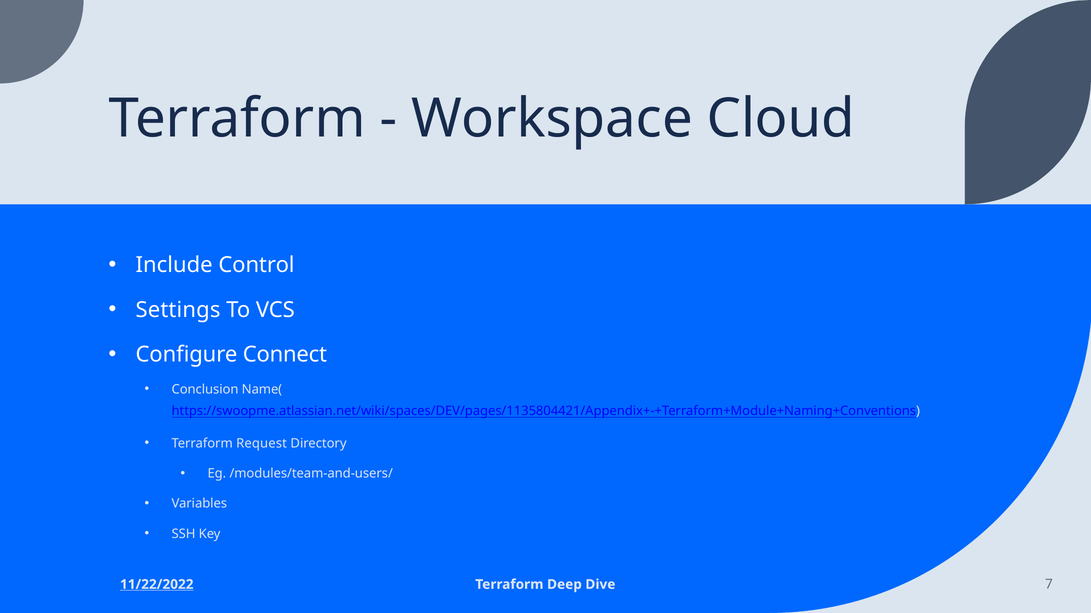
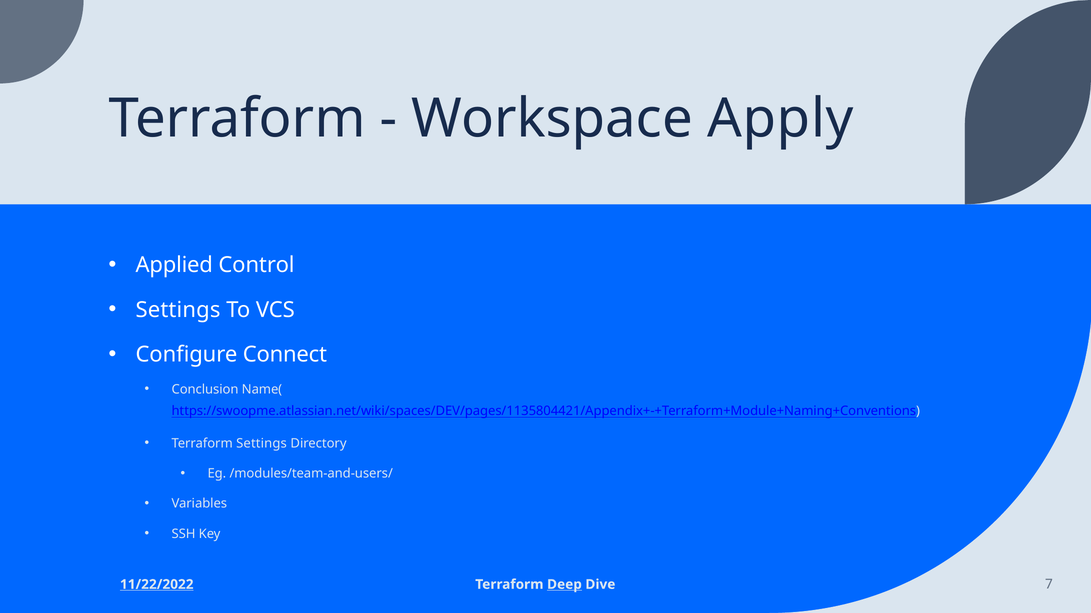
Cloud: Cloud -> Apply
Include: Include -> Applied
Terraform Request: Request -> Settings
Deep underline: none -> present
